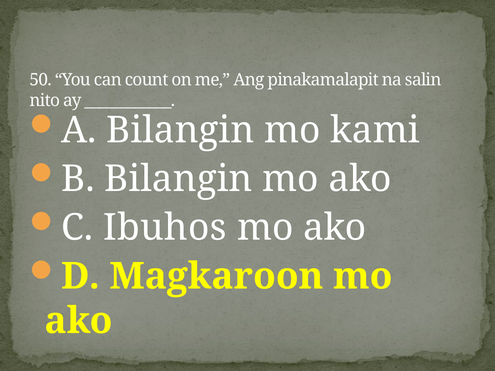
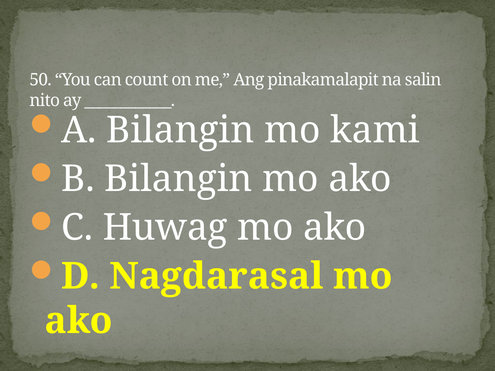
Ibuhos: Ibuhos -> Huwag
Magkaroon: Magkaroon -> Nagdarasal
